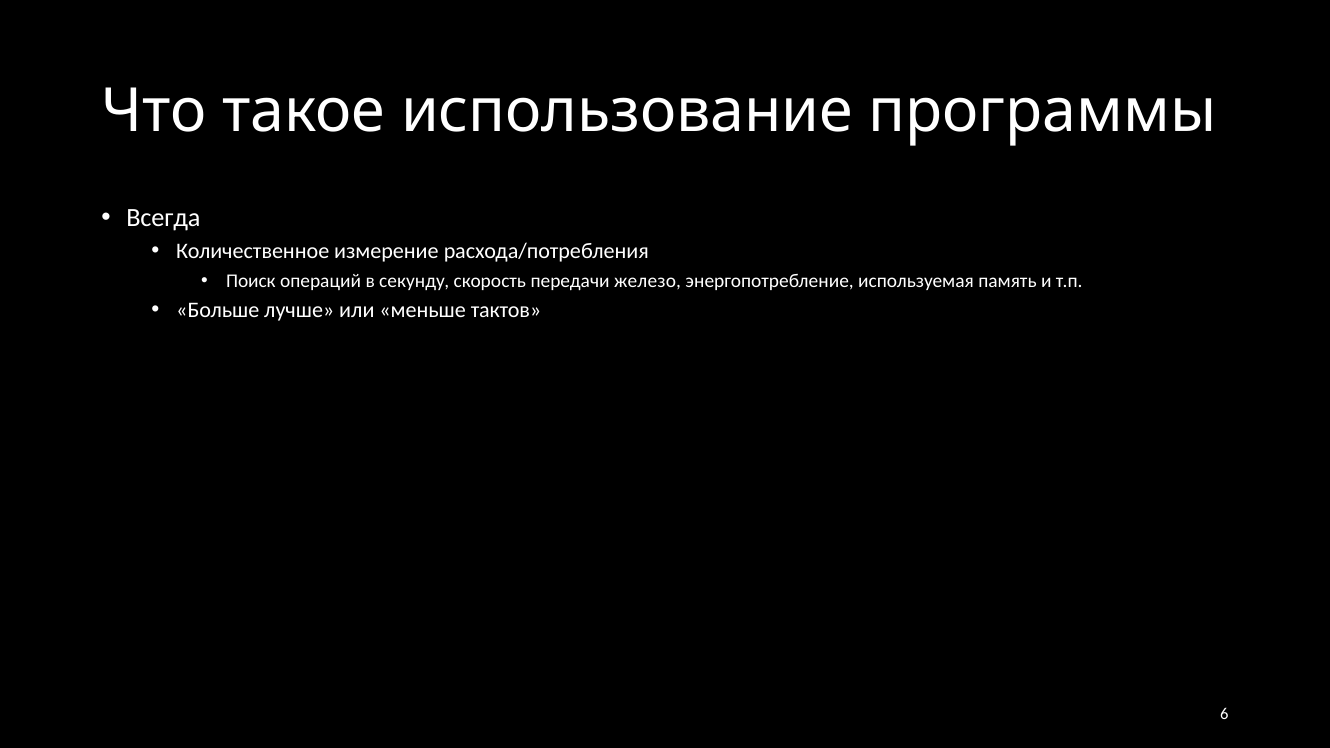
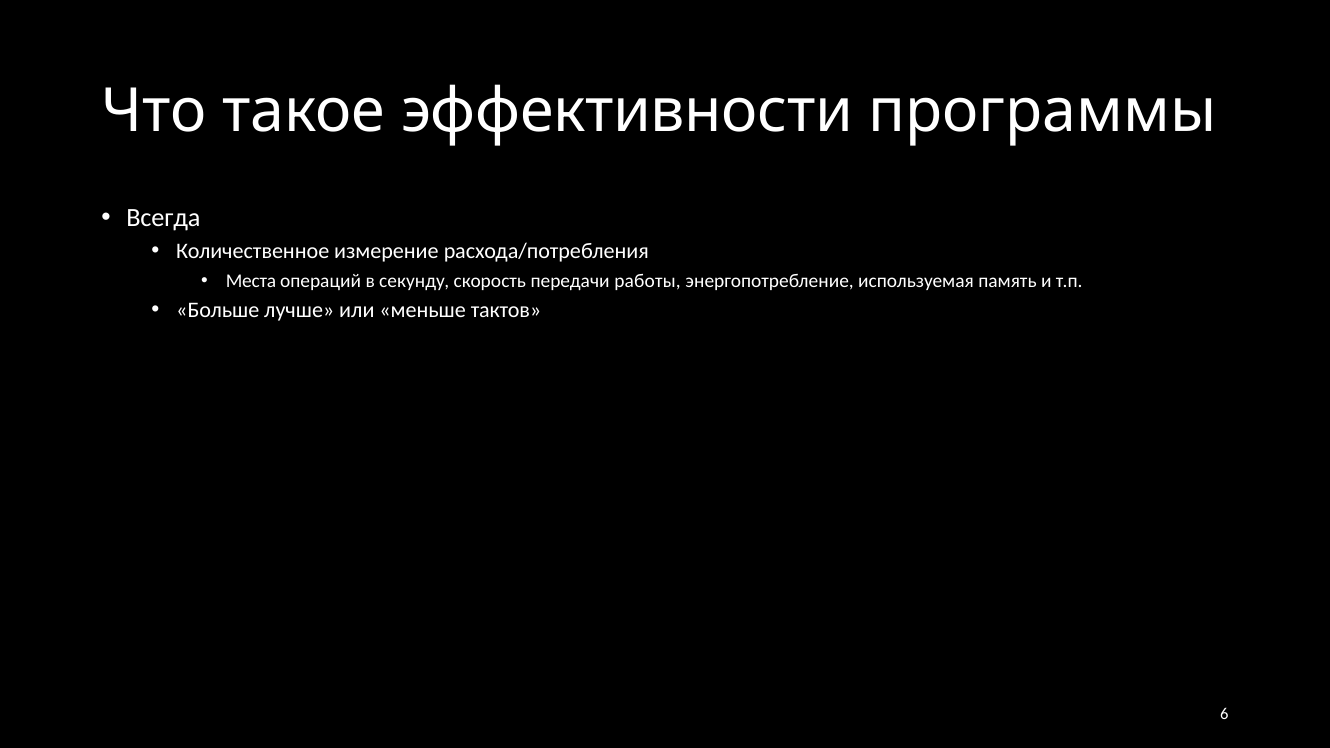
такое использование: использование -> эффективности
Поиск: Поиск -> Места
железо: железо -> работы
